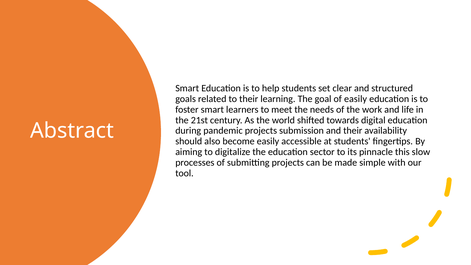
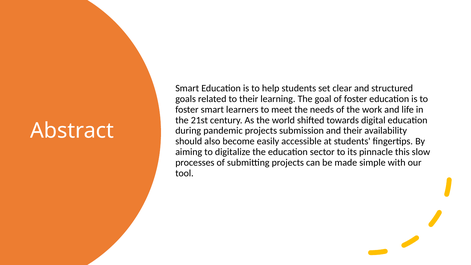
of easily: easily -> foster
